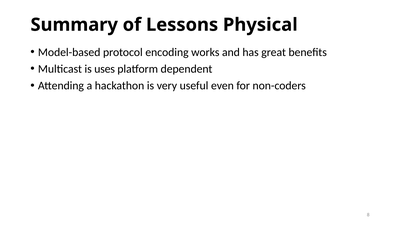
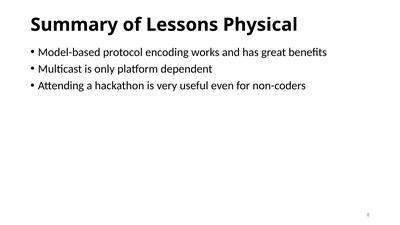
uses: uses -> only
